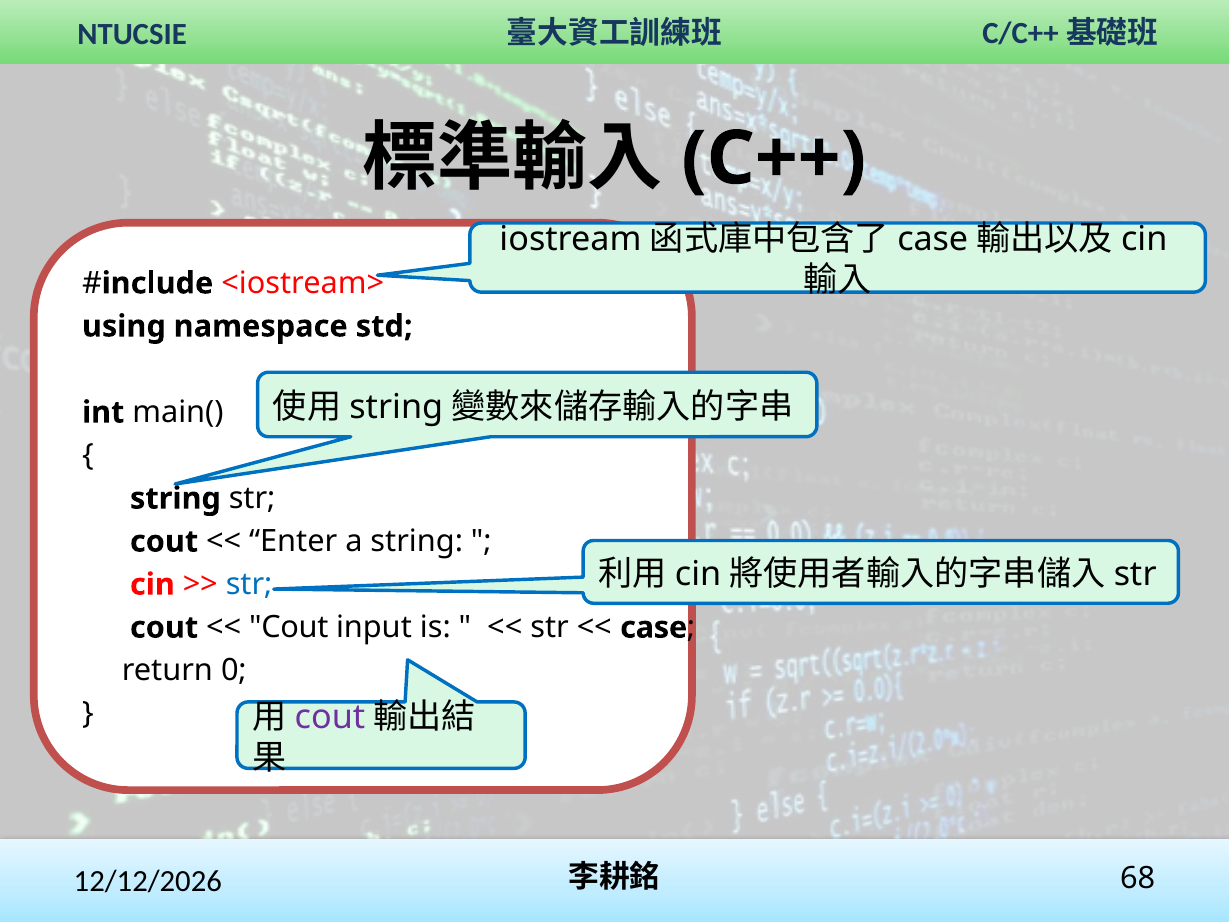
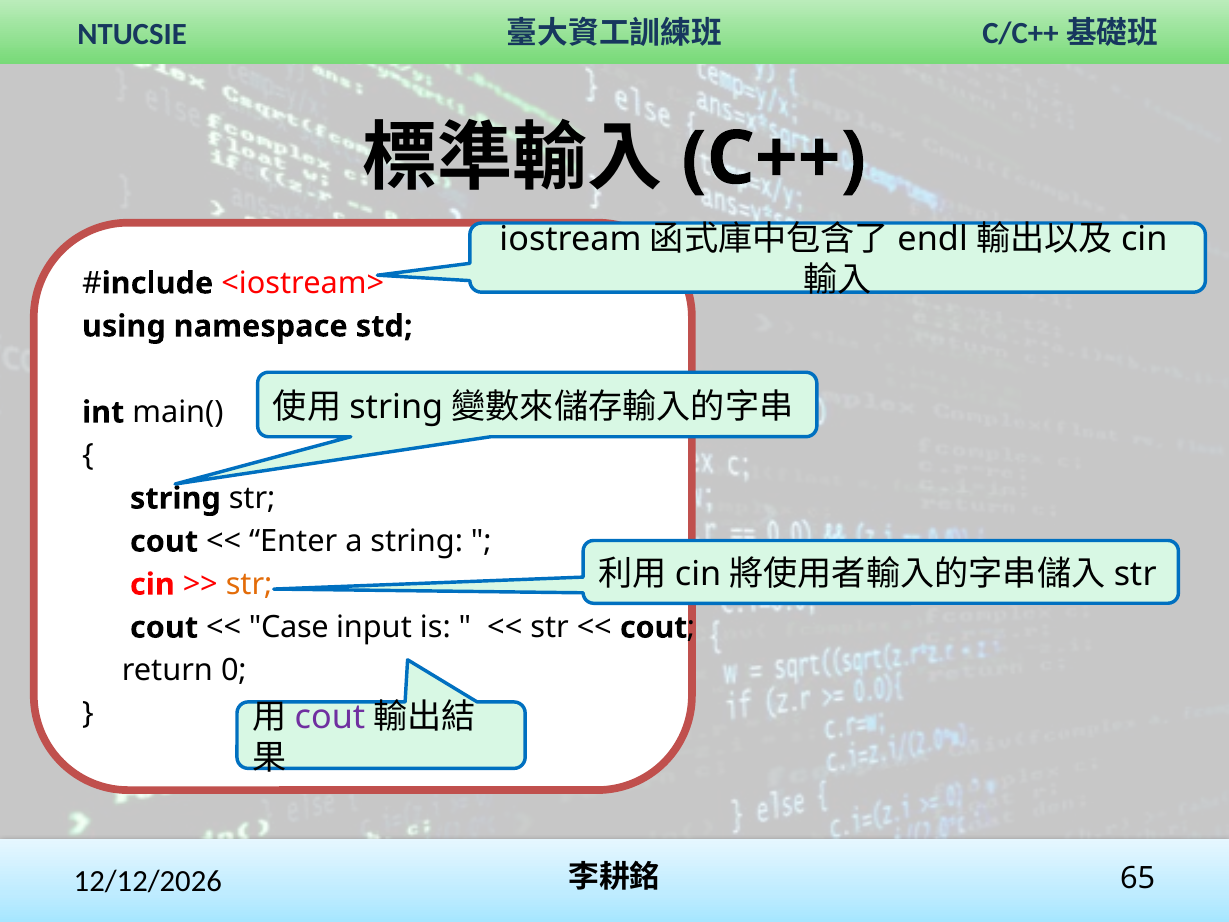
case at (933, 239): case -> endl
str at (249, 584) colour: blue -> orange
Cout at (289, 627): Cout -> Case
case at (654, 627): case -> cout
68: 68 -> 65
